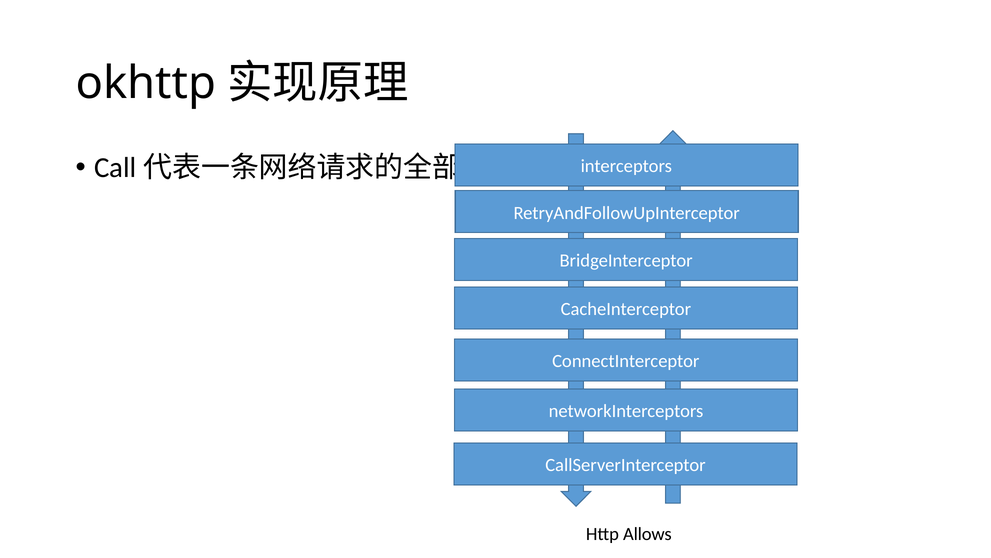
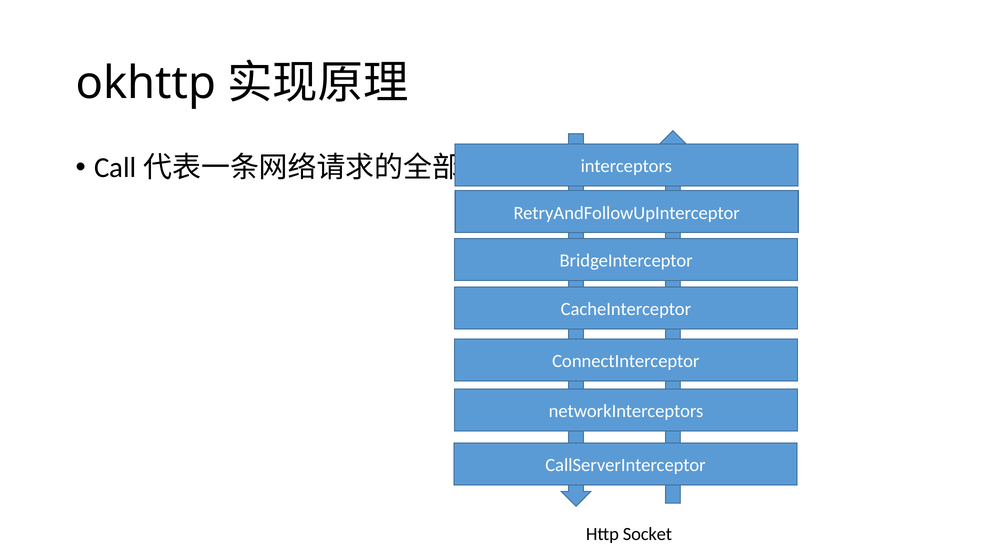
Allows: Allows -> Socket
